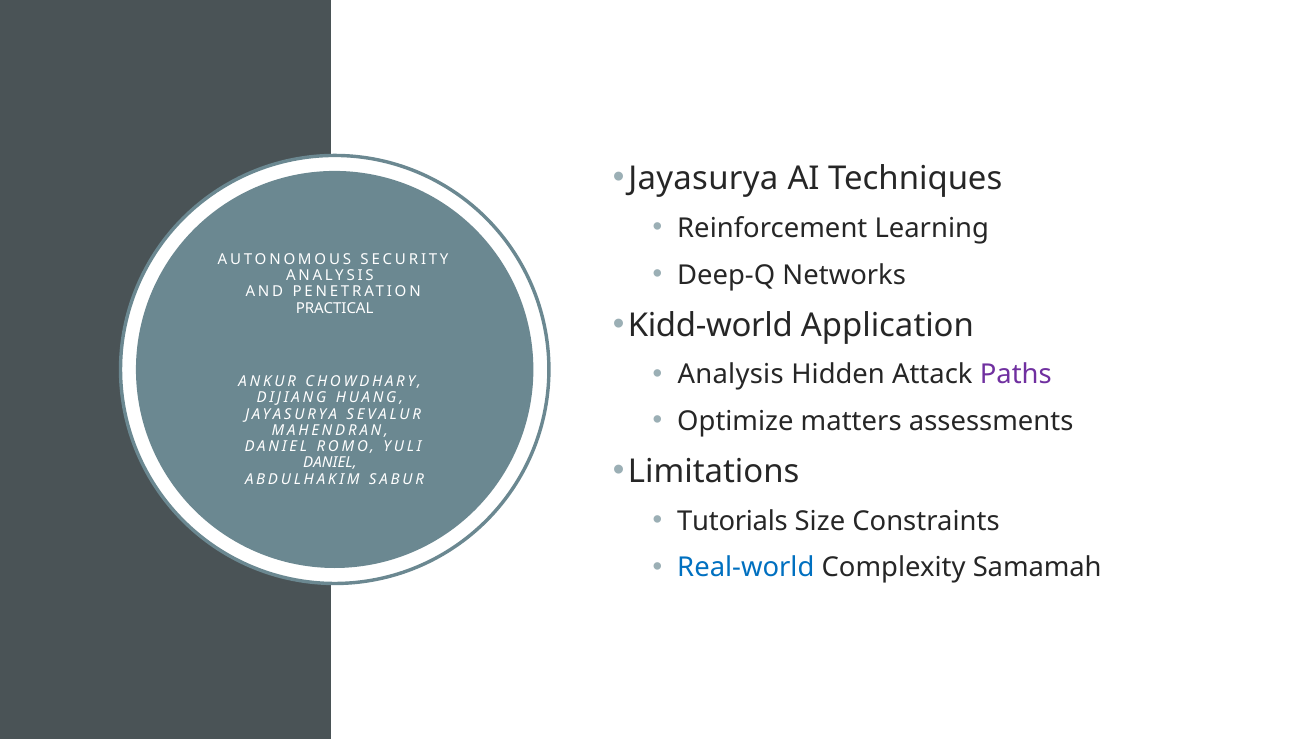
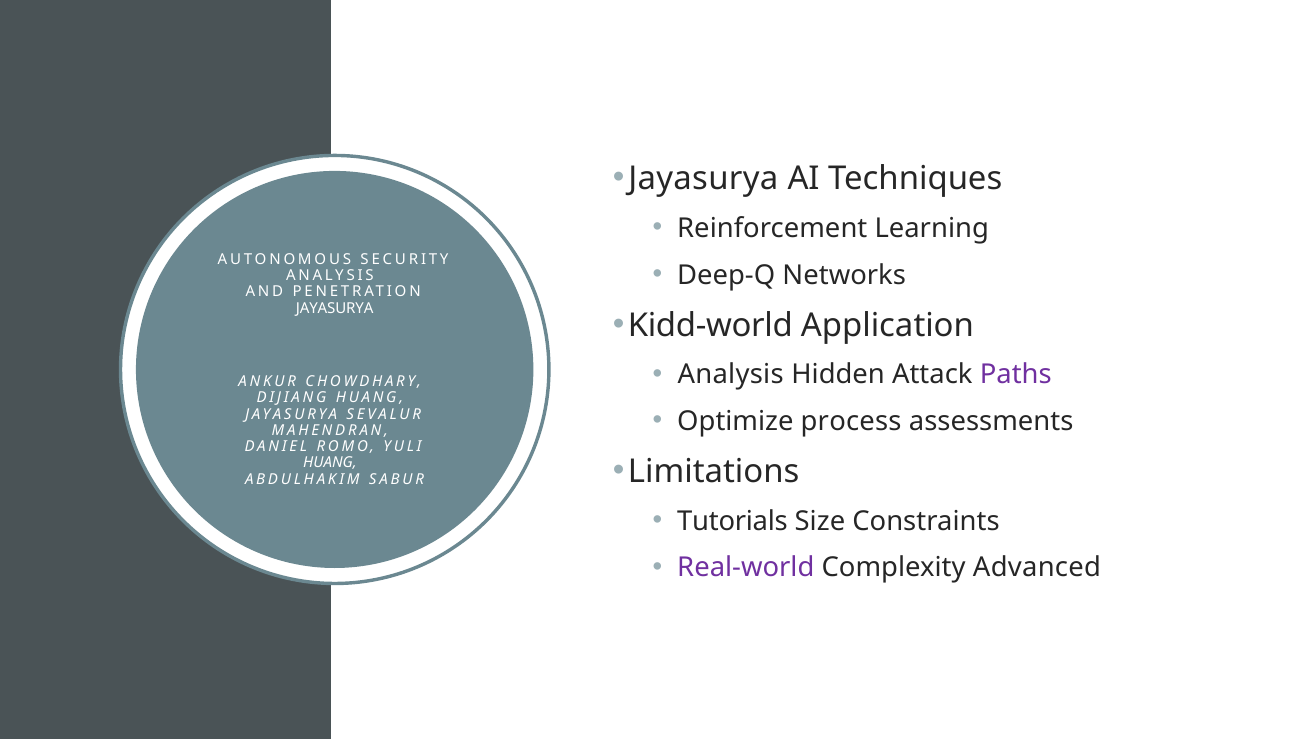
PRACTICAL at (335, 309): PRACTICAL -> JAYASURYA
matters: matters -> process
DANIEL at (330, 463): DANIEL -> HUANG
Real-world colour: blue -> purple
Samamah: Samamah -> Advanced
